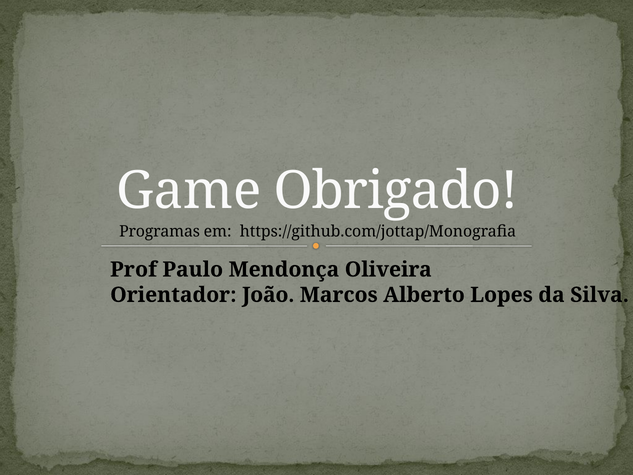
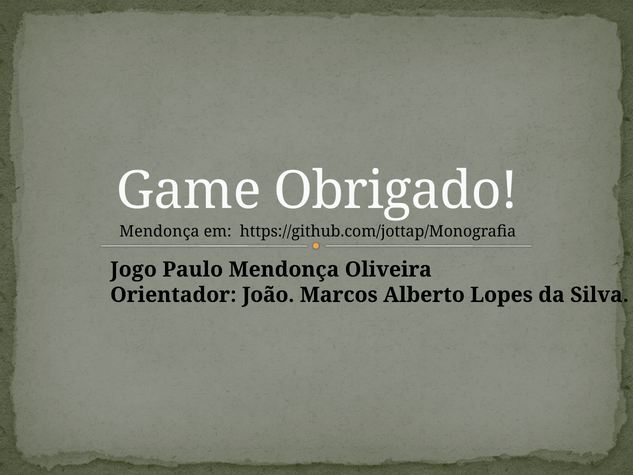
Programas at (160, 231): Programas -> Mendonça
Prof: Prof -> Jogo
